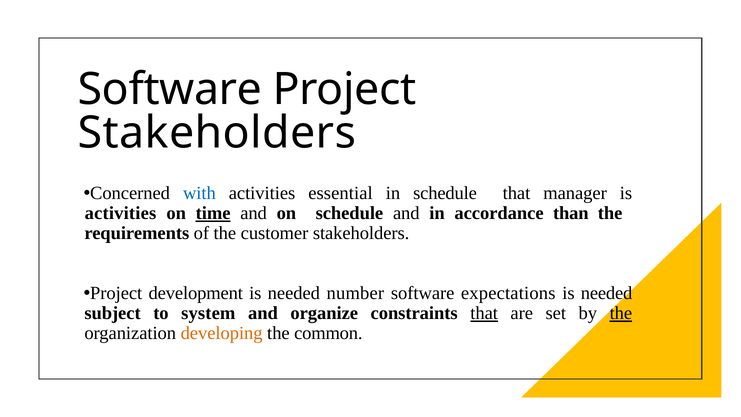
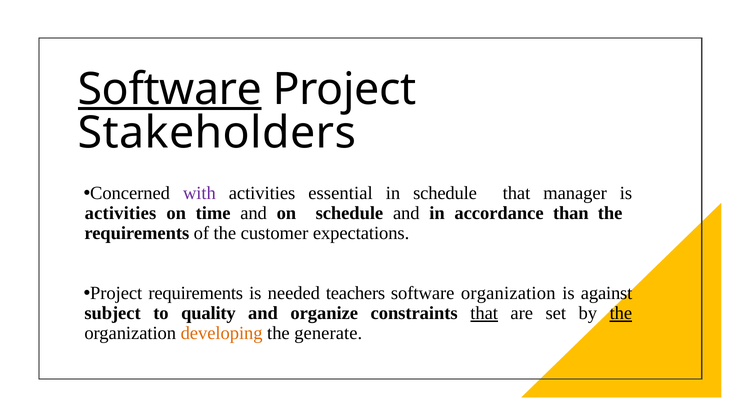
Software at (170, 89) underline: none -> present
with colour: blue -> purple
time underline: present -> none
customer stakeholders: stakeholders -> expectations
Project development: development -> requirements
number: number -> teachers
software expectations: expectations -> organization
needed at (607, 293): needed -> against
system: system -> quality
common: common -> generate
